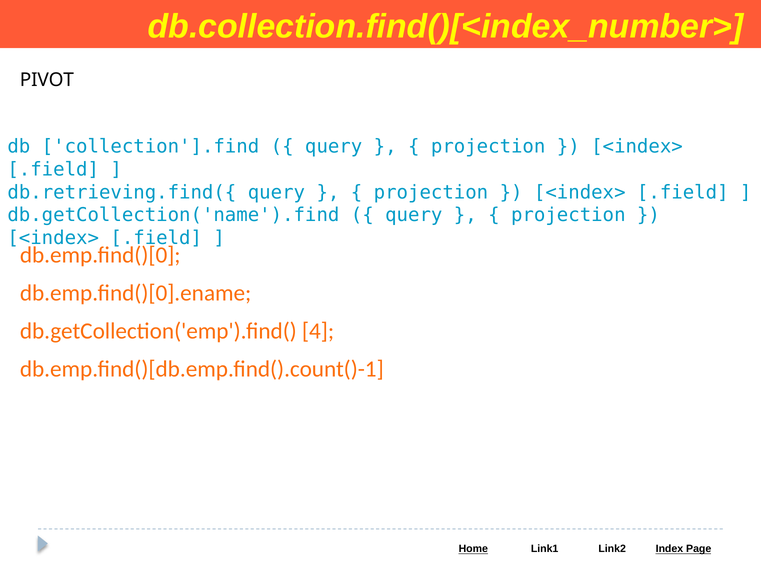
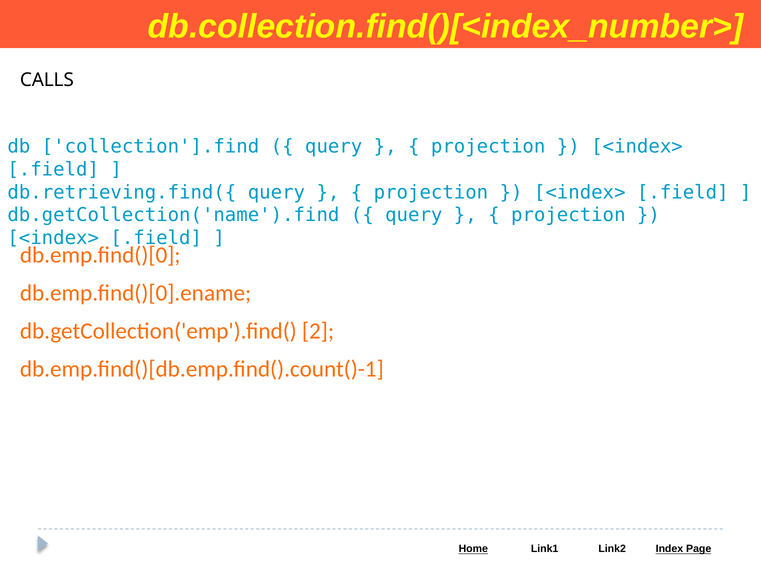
PIVOT: PIVOT -> CALLS
4: 4 -> 2
